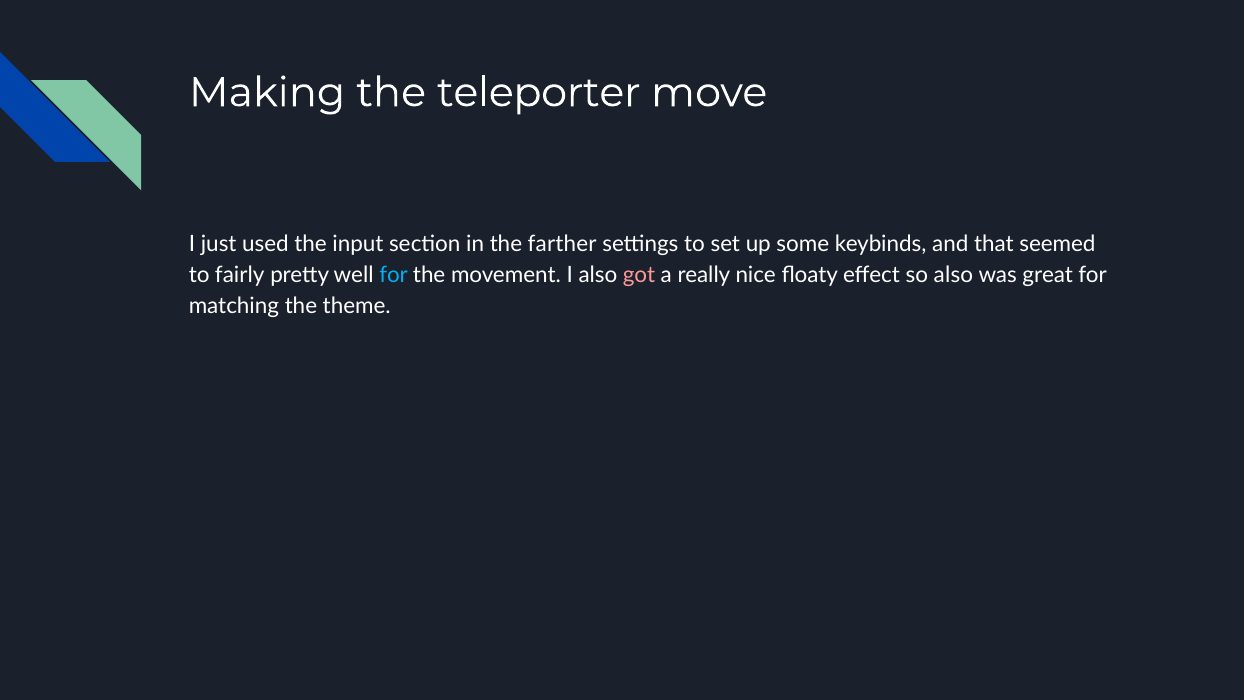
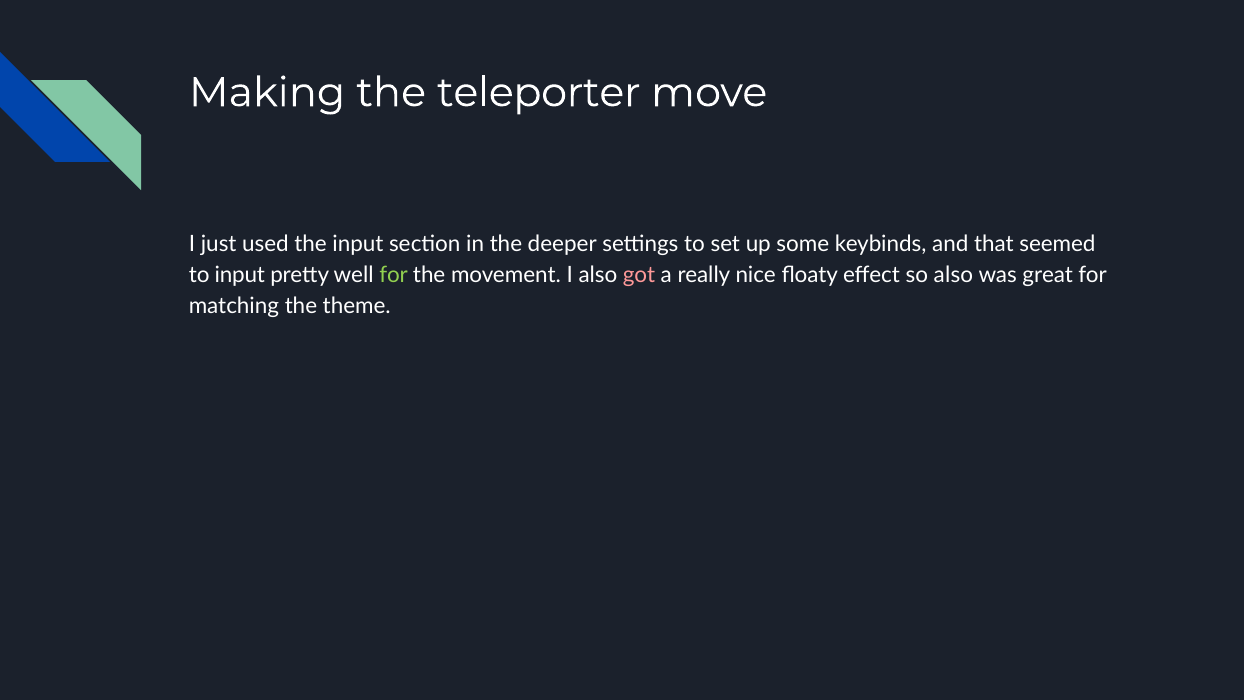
farther: farther -> deeper
to fairly: fairly -> input
for at (394, 275) colour: light blue -> light green
